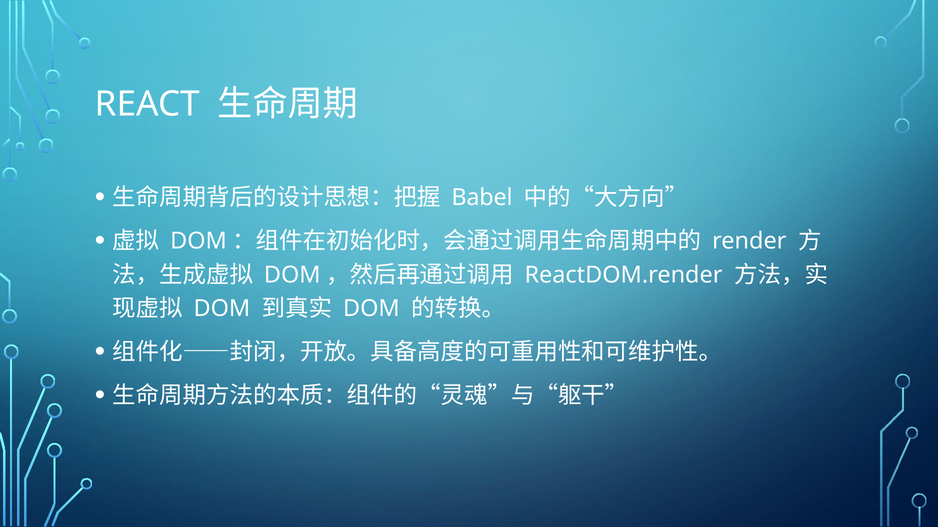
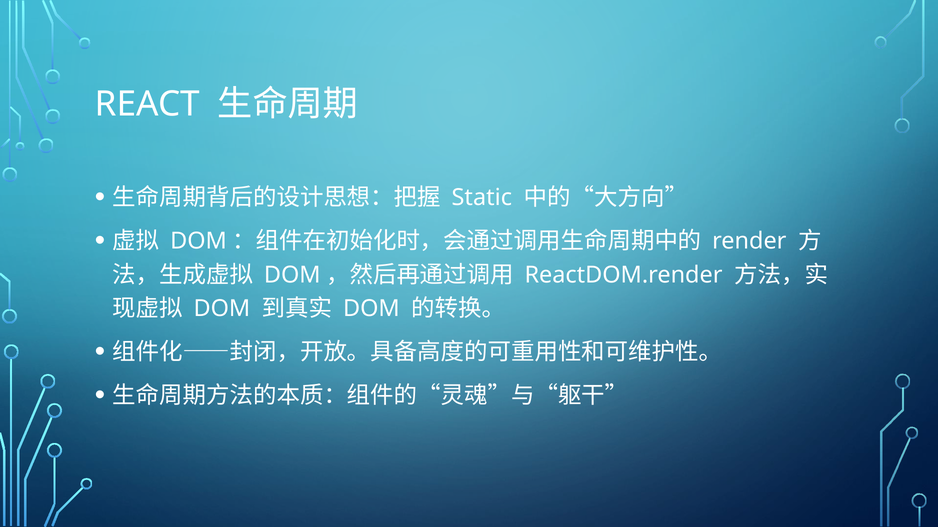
Babel: Babel -> Static
